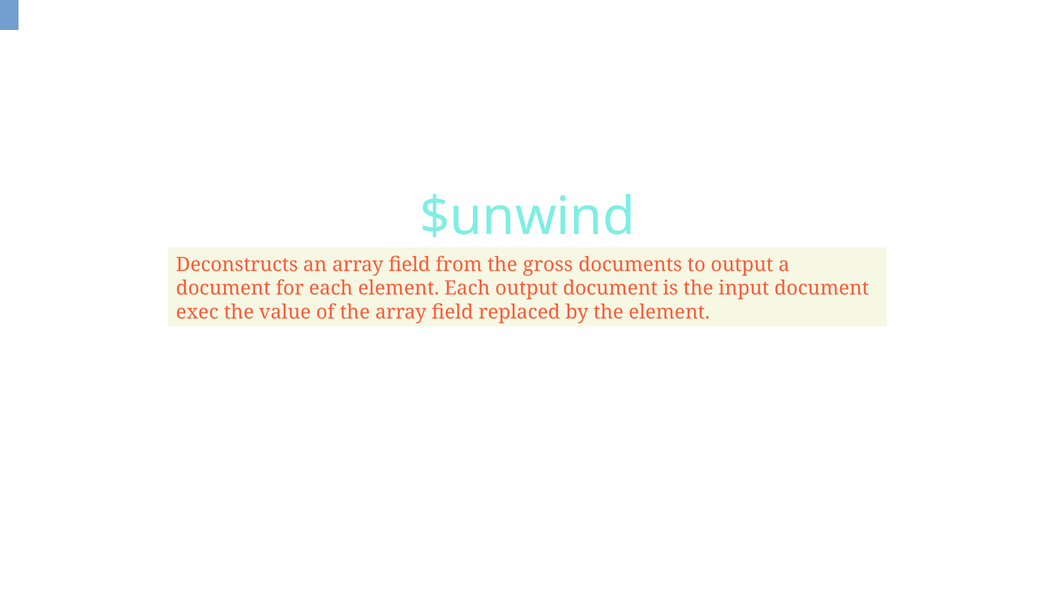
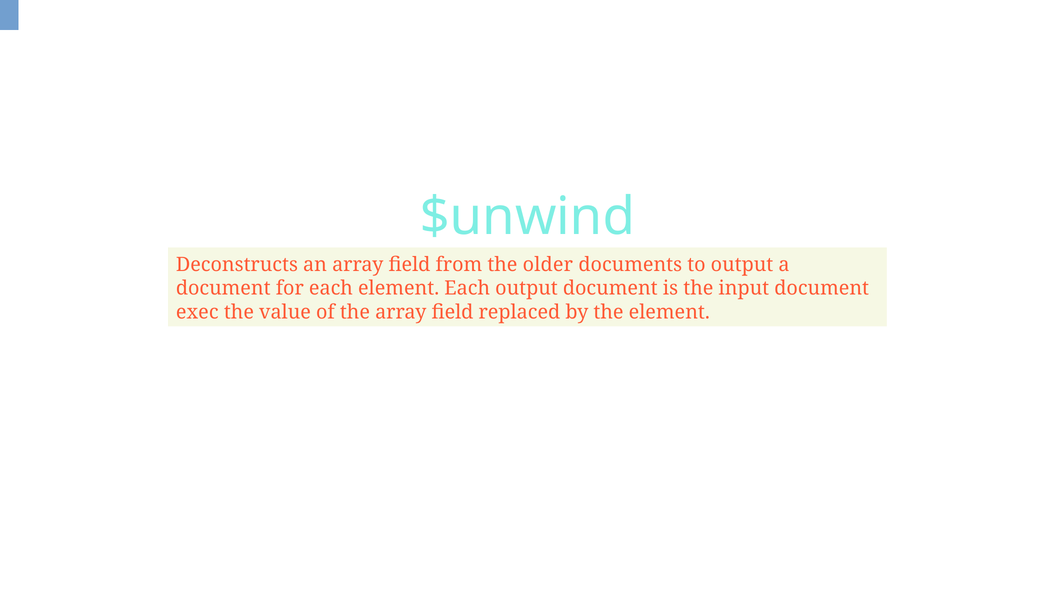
gross: gross -> older
